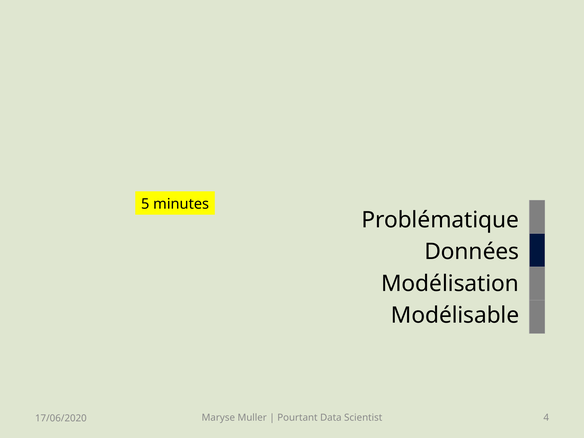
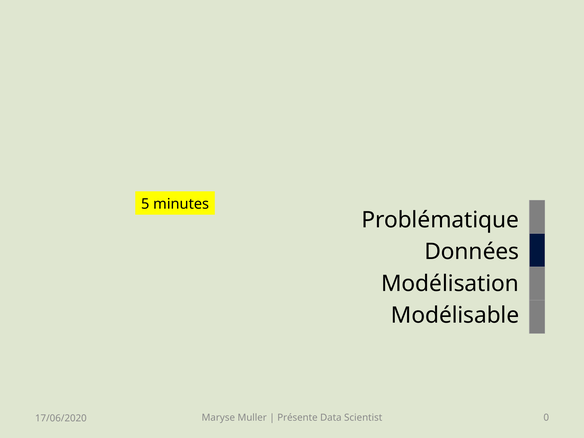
Pourtant: Pourtant -> Présente
4: 4 -> 0
